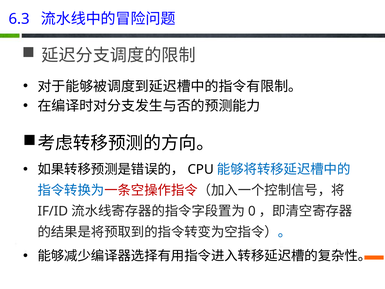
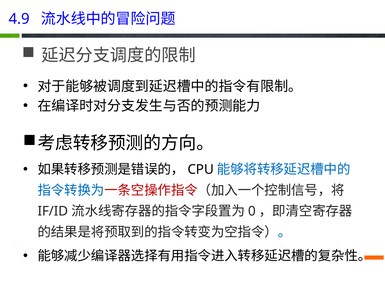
6.3: 6.3 -> 4.9
